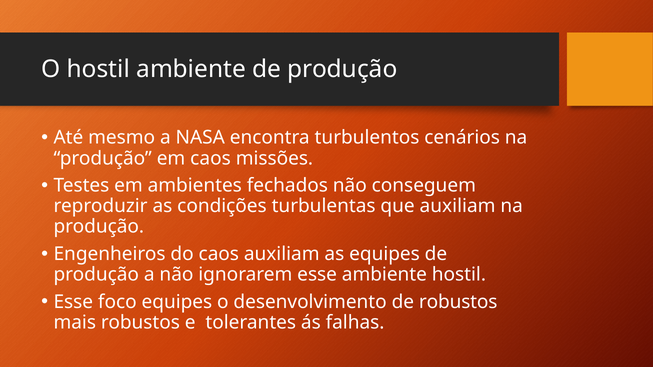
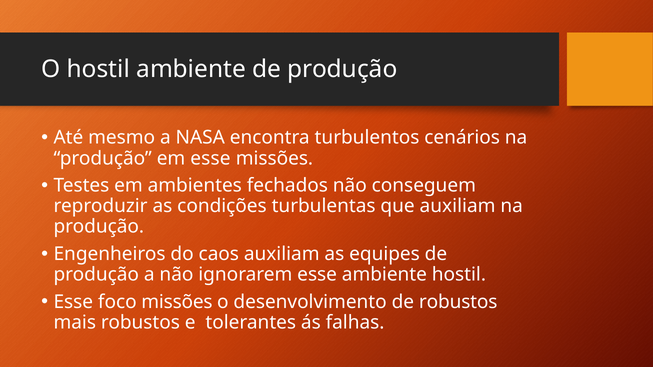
em caos: caos -> esse
foco equipes: equipes -> missões
